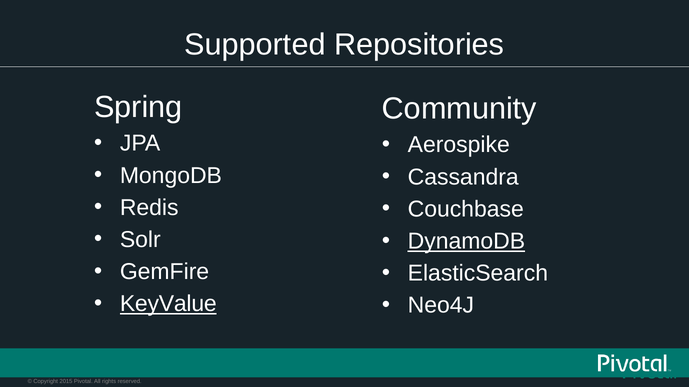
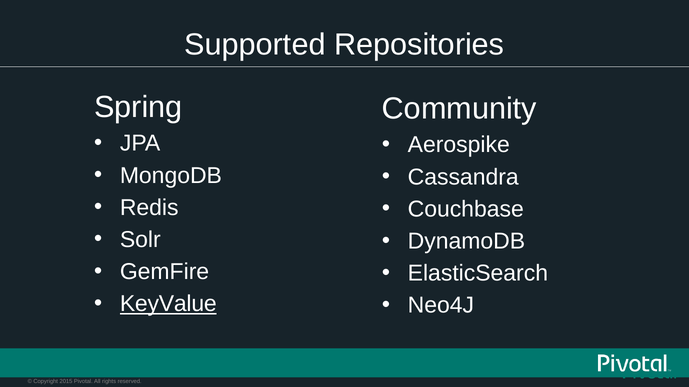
DynamoDB underline: present -> none
